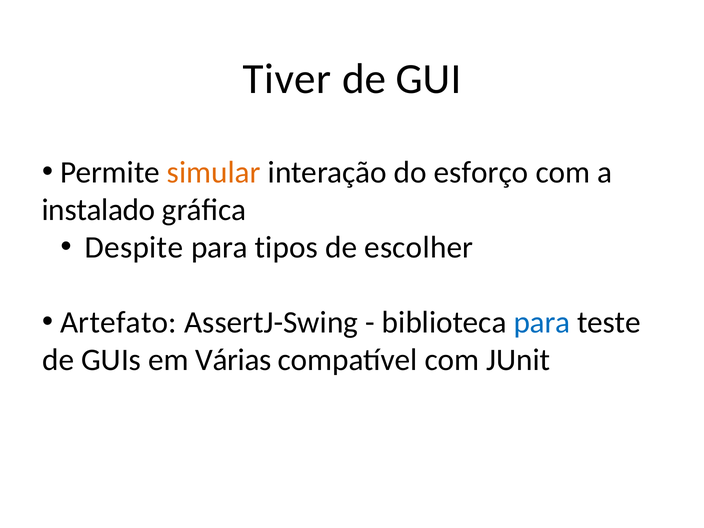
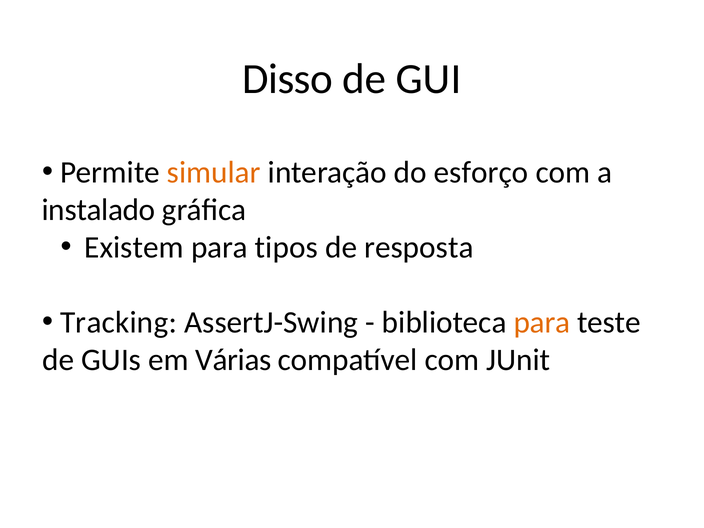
Tiver: Tiver -> Disso
Despite: Despite -> Existem
escolher: escolher -> resposta
Artefato: Artefato -> Tracking
para at (542, 323) colour: blue -> orange
